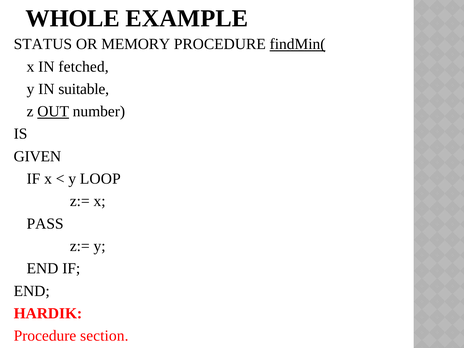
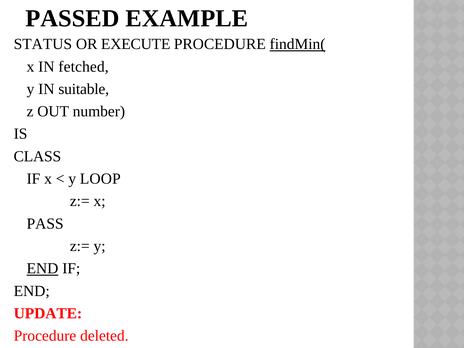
WHOLE: WHOLE -> PASSED
MEMORY: MEMORY -> EXECUTE
OUT underline: present -> none
GIVEN: GIVEN -> CLASS
END at (43, 268) underline: none -> present
HARDIK: HARDIK -> UPDATE
section: section -> deleted
